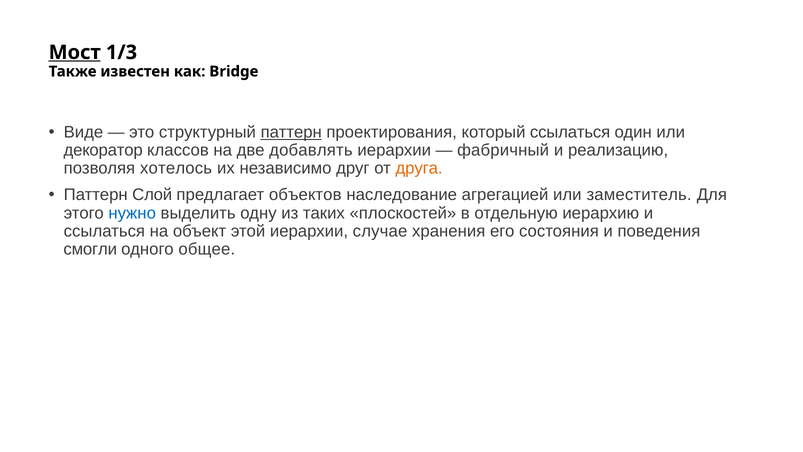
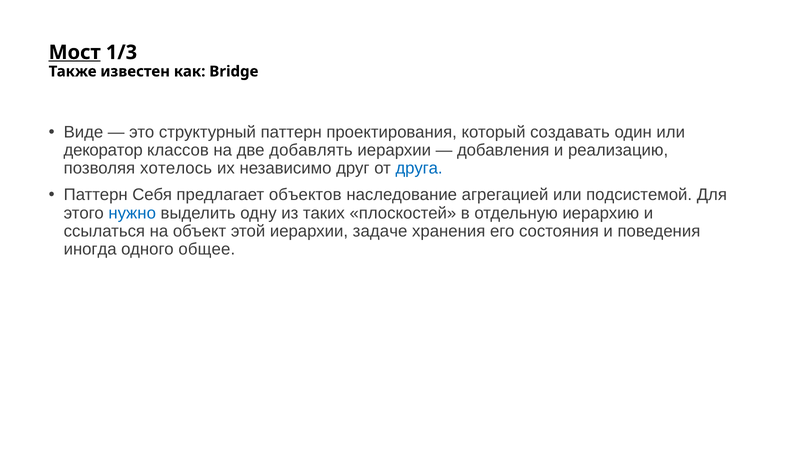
паттерн at (291, 132) underline: present -> none
который ссылаться: ссылаться -> создавать
фабричный: фабричный -> добавления
друга colour: orange -> blue
Слой: Слой -> Себя
заместитель: заместитель -> подсистемой
случае: случае -> задаче
смогли: смогли -> иногда
